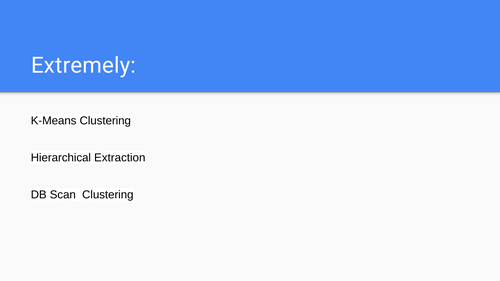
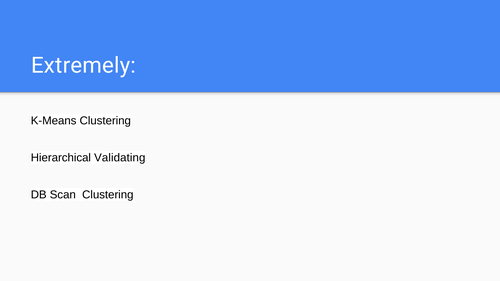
Extraction: Extraction -> Validating
